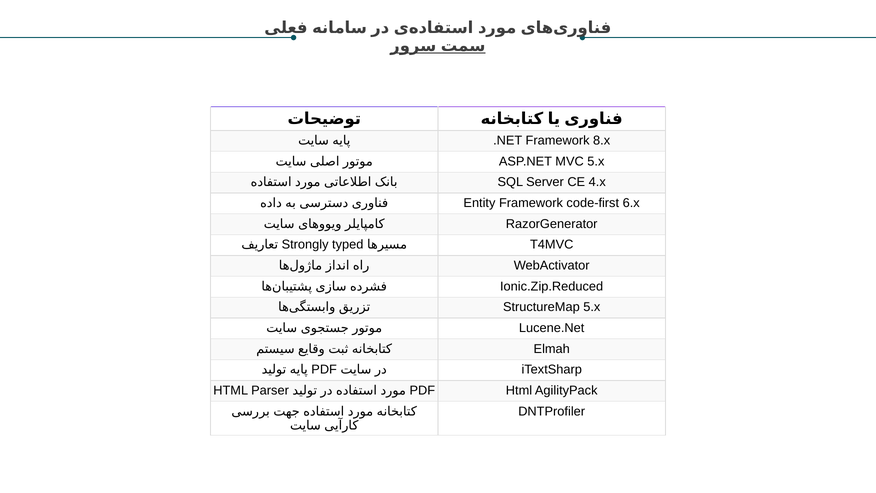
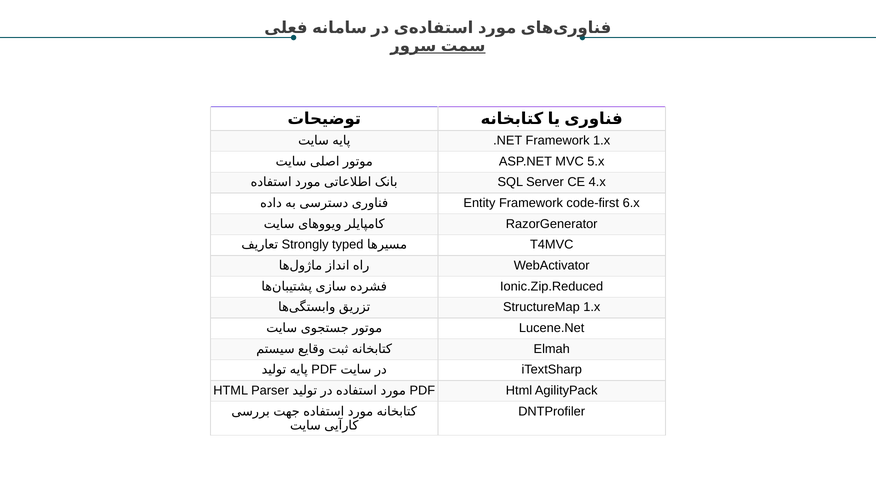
Framework 8.x: 8.x -> 1.x
StructureMap 5.x: 5.x -> 1.x
